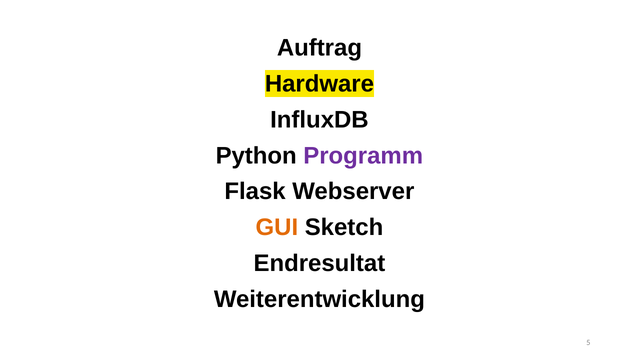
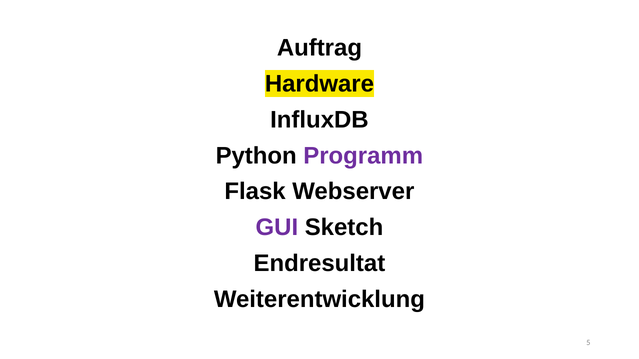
GUI colour: orange -> purple
